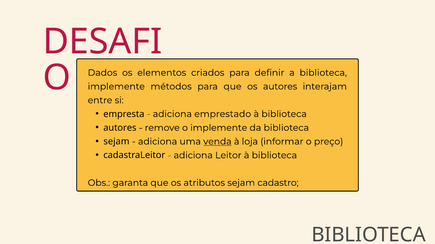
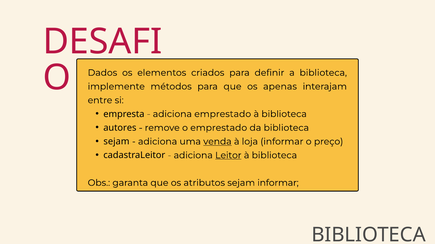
os autores: autores -> apenas
o implemente: implemente -> emprestado
Leitor underline: none -> present
sejam cadastro: cadastro -> informar
